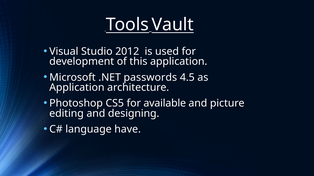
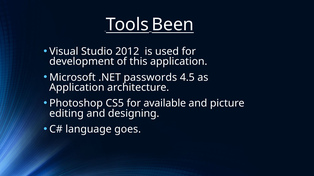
Vault: Vault -> Been
have: have -> goes
